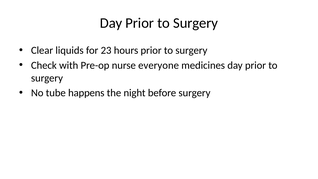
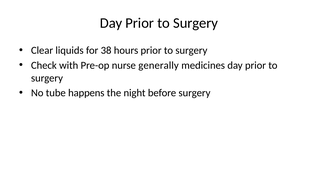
23: 23 -> 38
everyone: everyone -> generally
